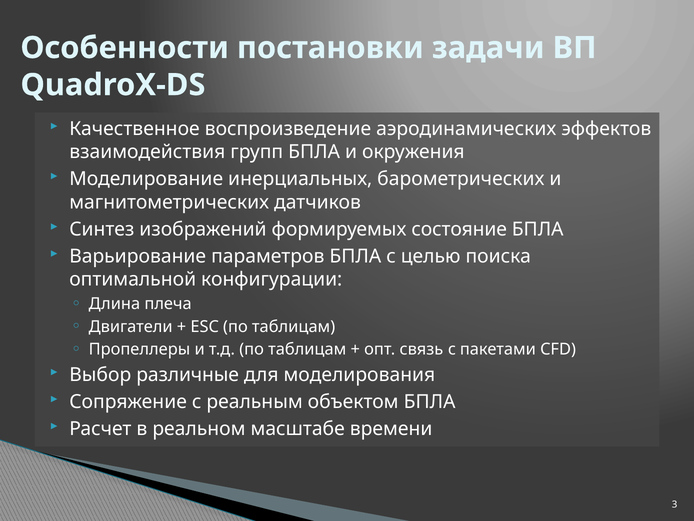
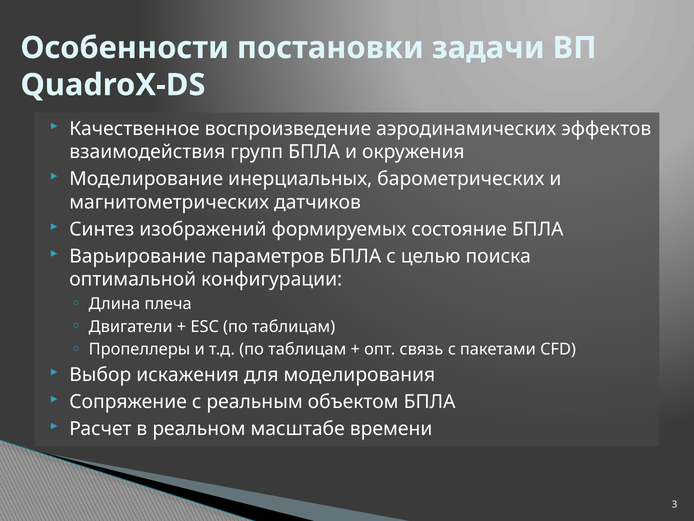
различные: различные -> искажения
